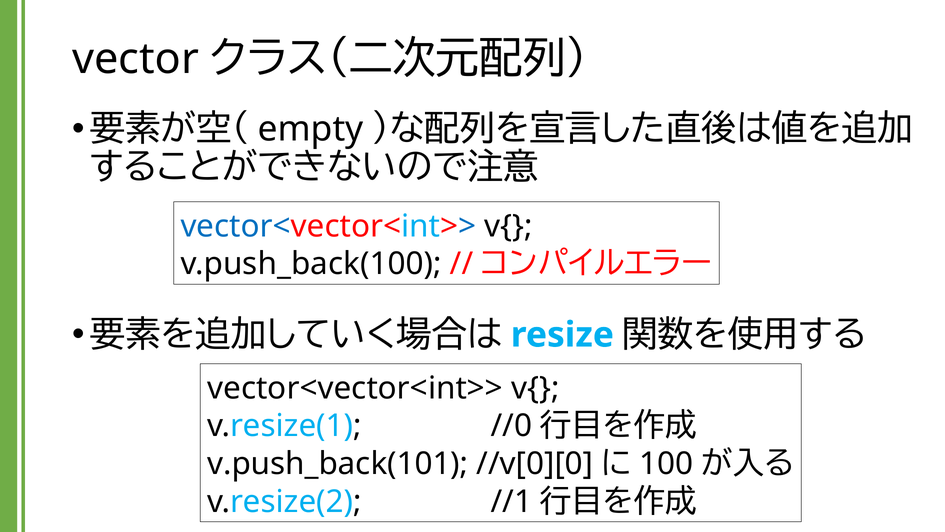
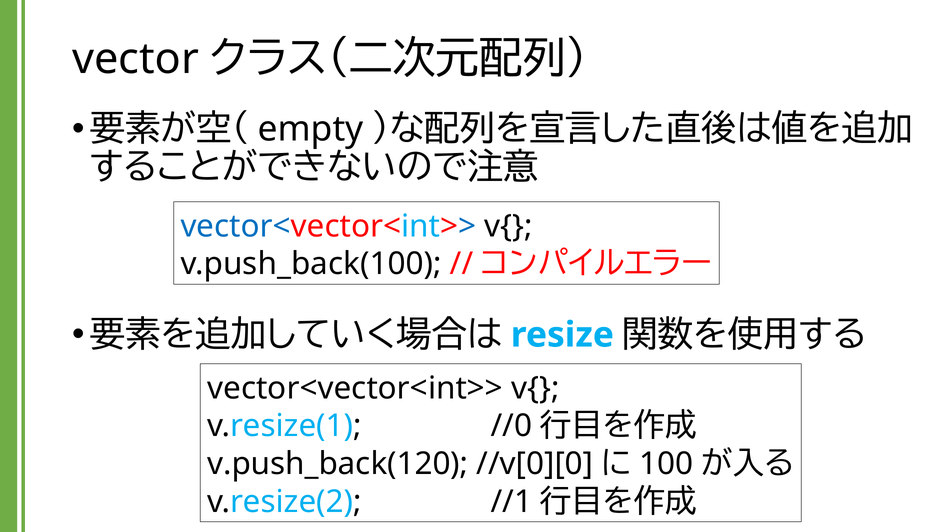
v.push_back(101: v.push_back(101 -> v.push_back(120
